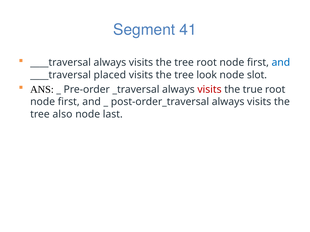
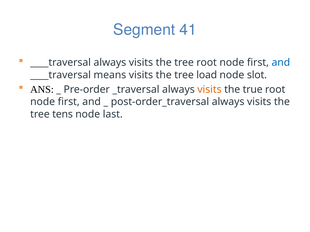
placed: placed -> means
look: look -> load
visits at (209, 90) colour: red -> orange
also: also -> tens
